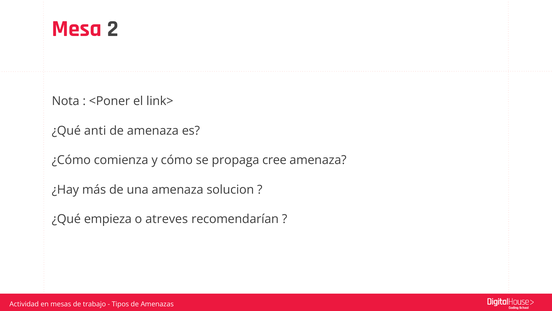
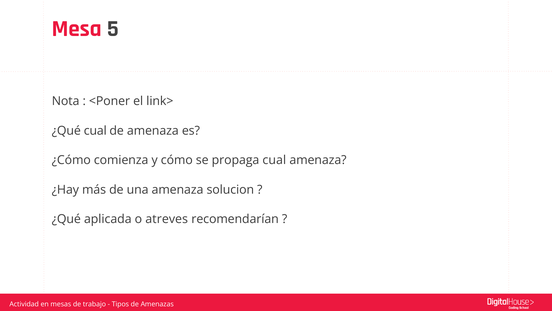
2: 2 -> 5
¿Qué anti: anti -> cual
propaga cree: cree -> cual
empieza: empieza -> aplicada
